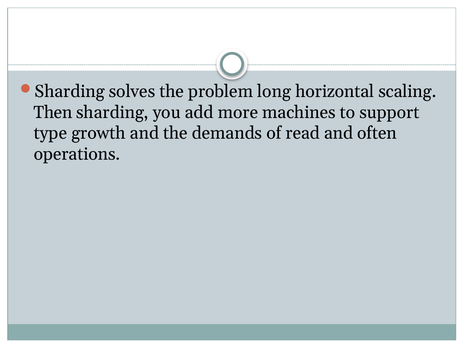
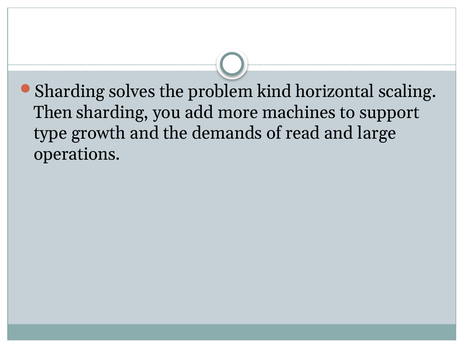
long: long -> kind
often: often -> large
